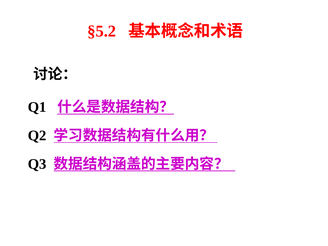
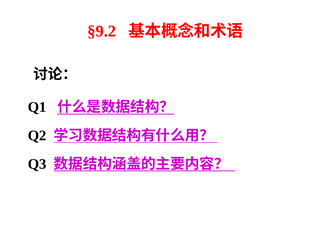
§5.2: §5.2 -> §9.2
